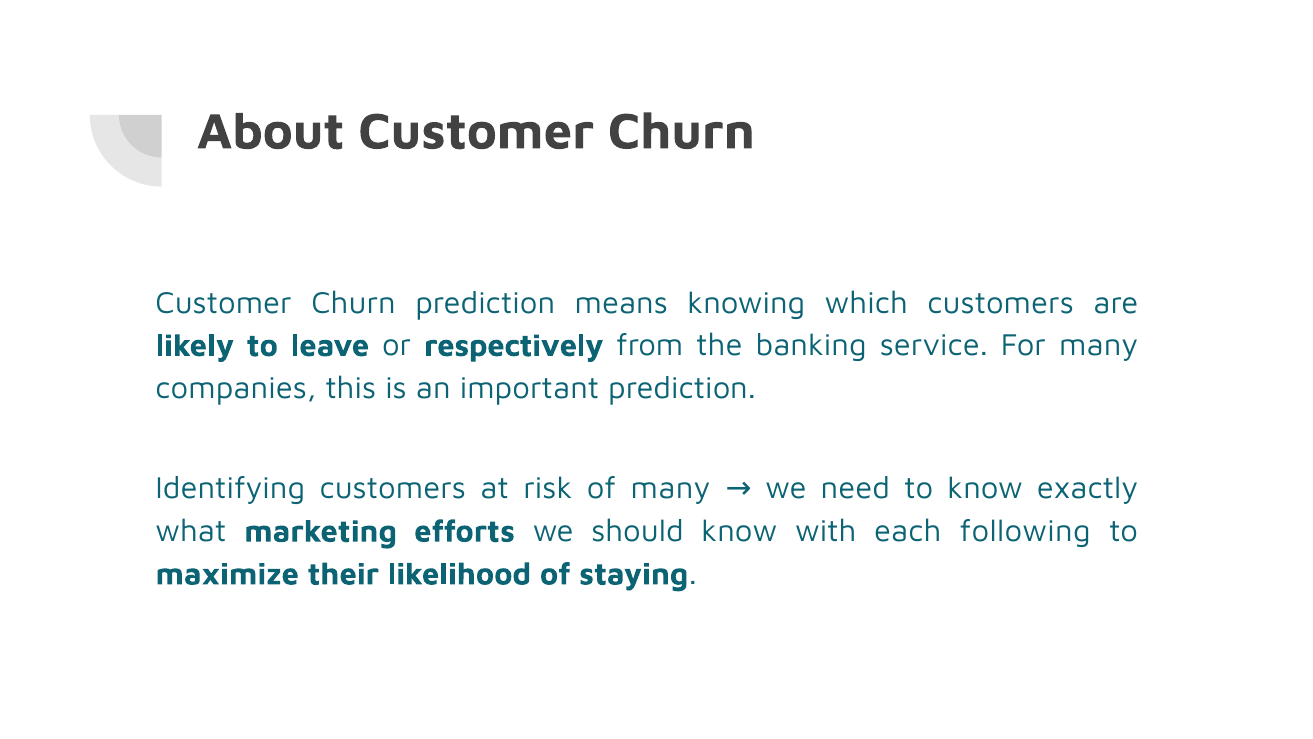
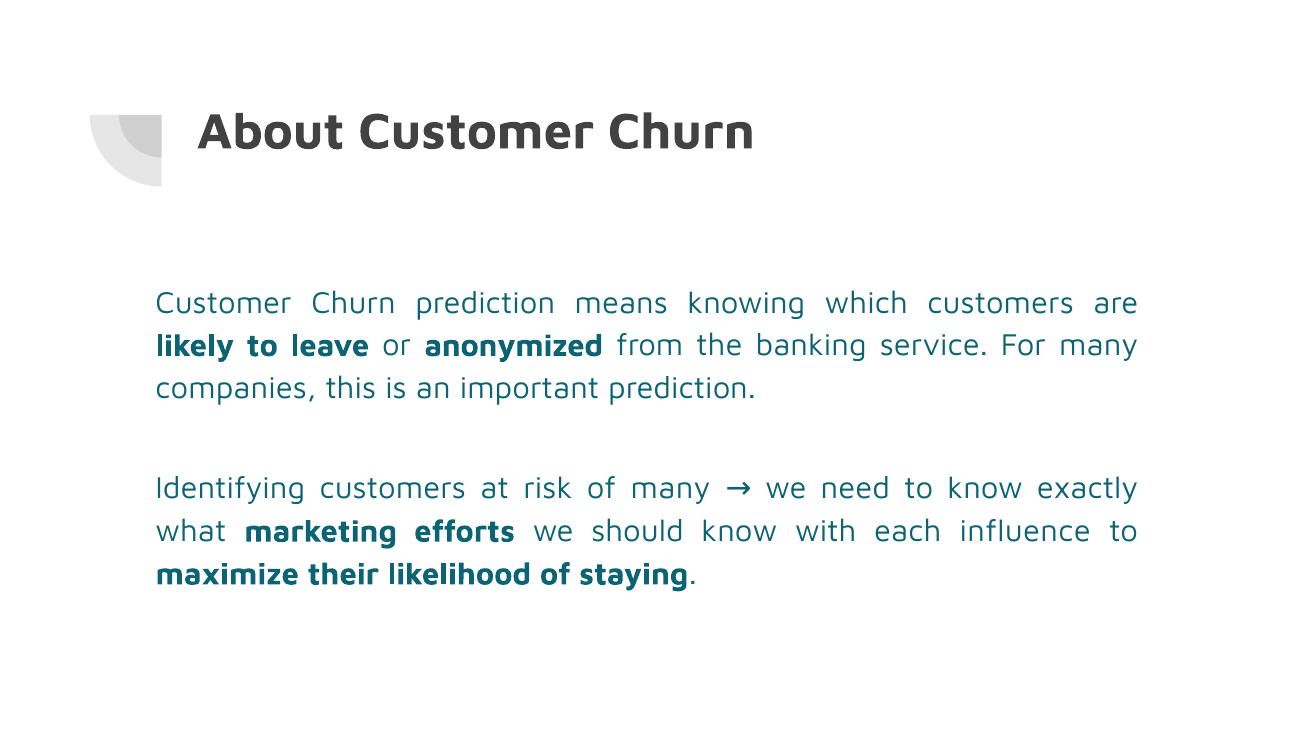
respectively: respectively -> anonymized
following: following -> influence
